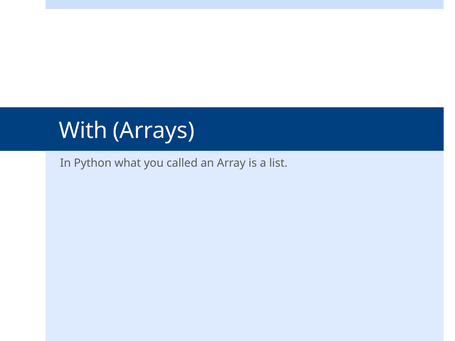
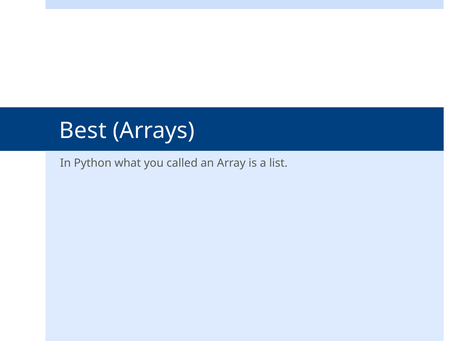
With: With -> Best
